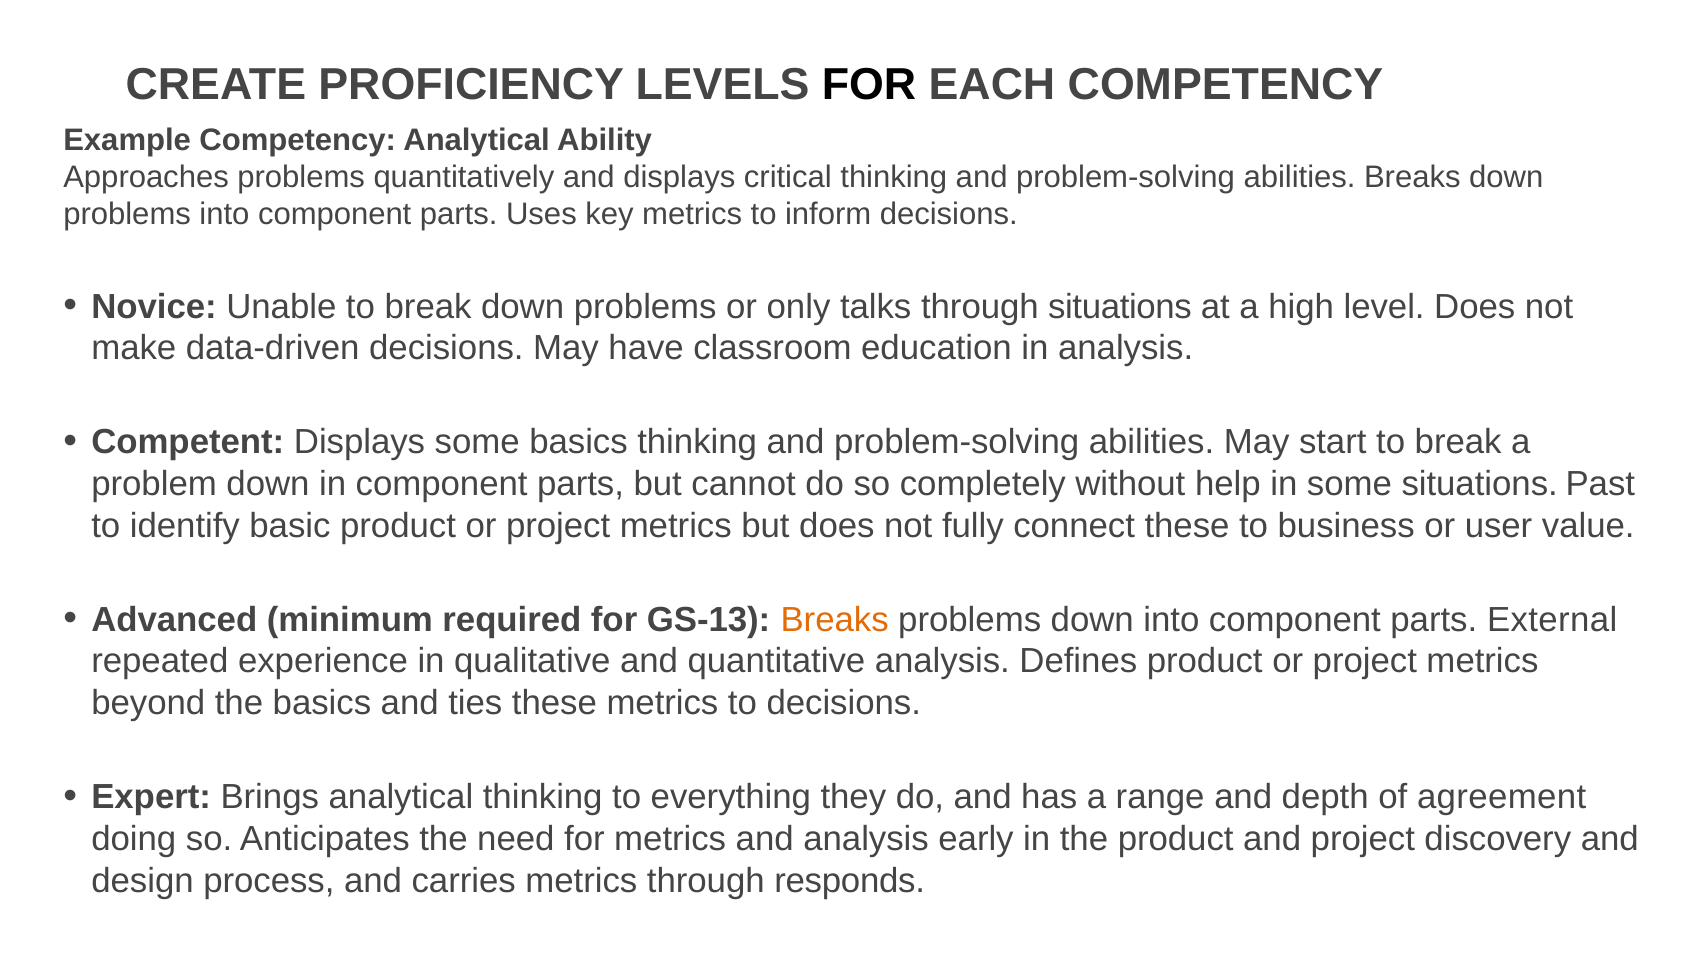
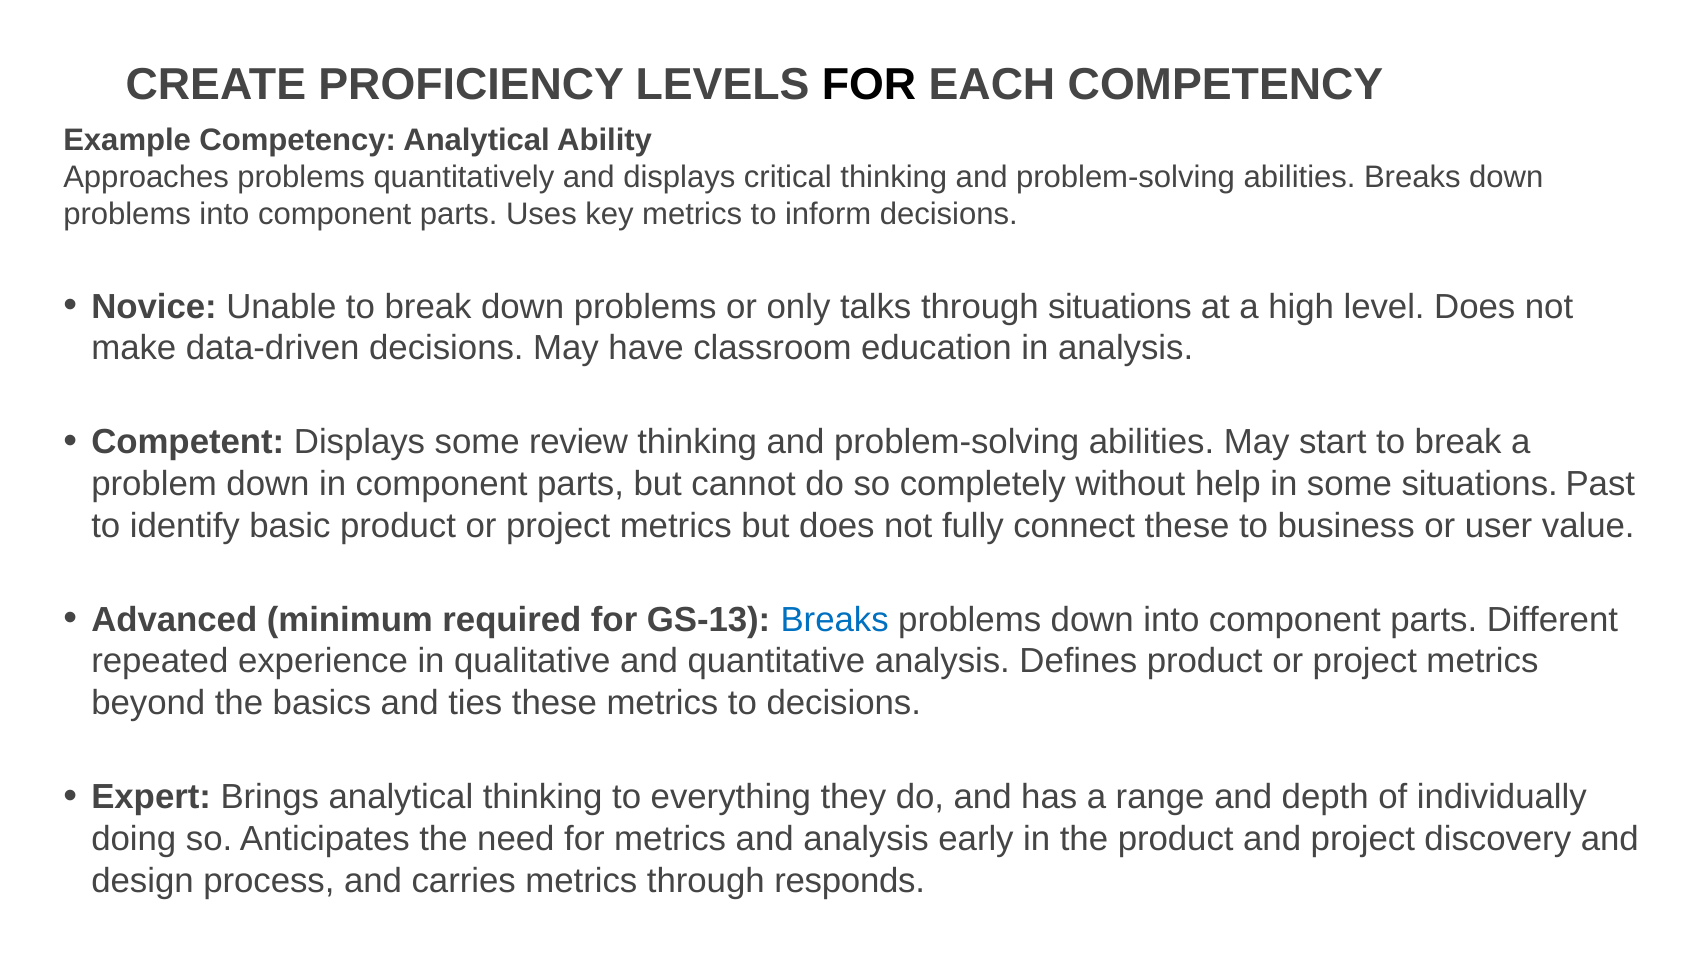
some basics: basics -> review
Breaks at (835, 620) colour: orange -> blue
External: External -> Different
agreement: agreement -> individually
